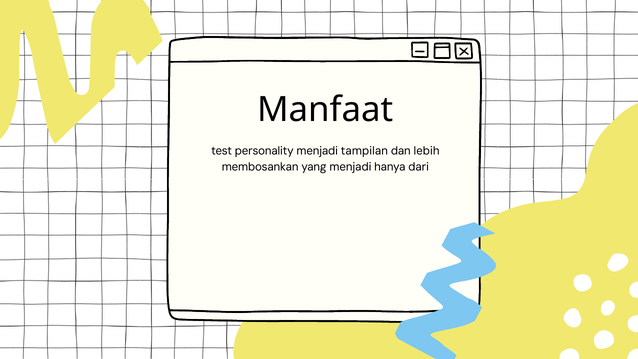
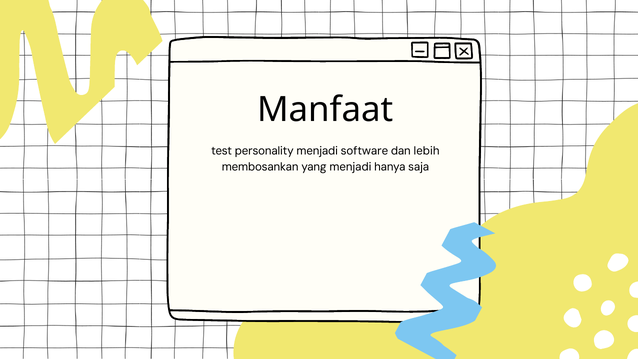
tampilan: tampilan -> software
dari: dari -> saja
